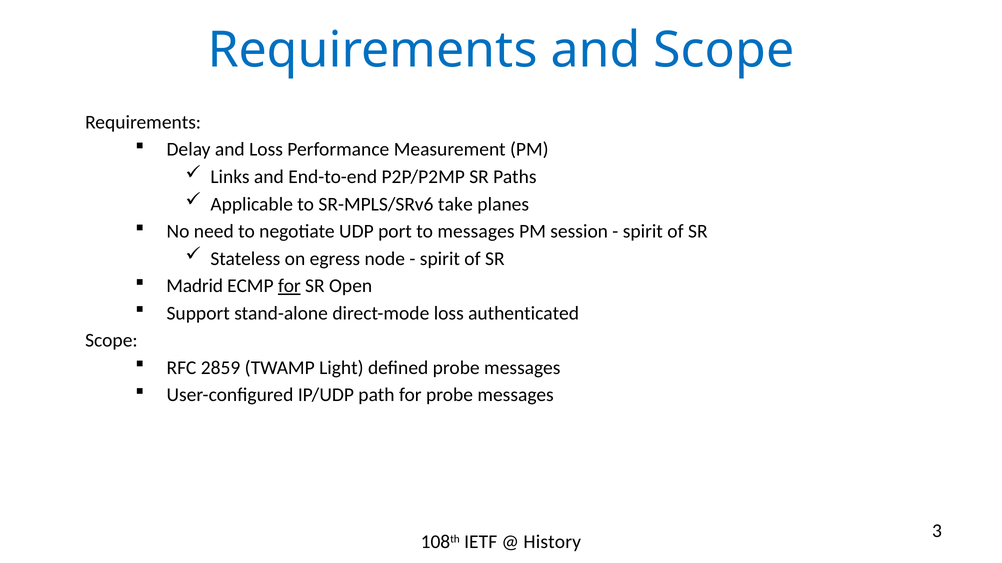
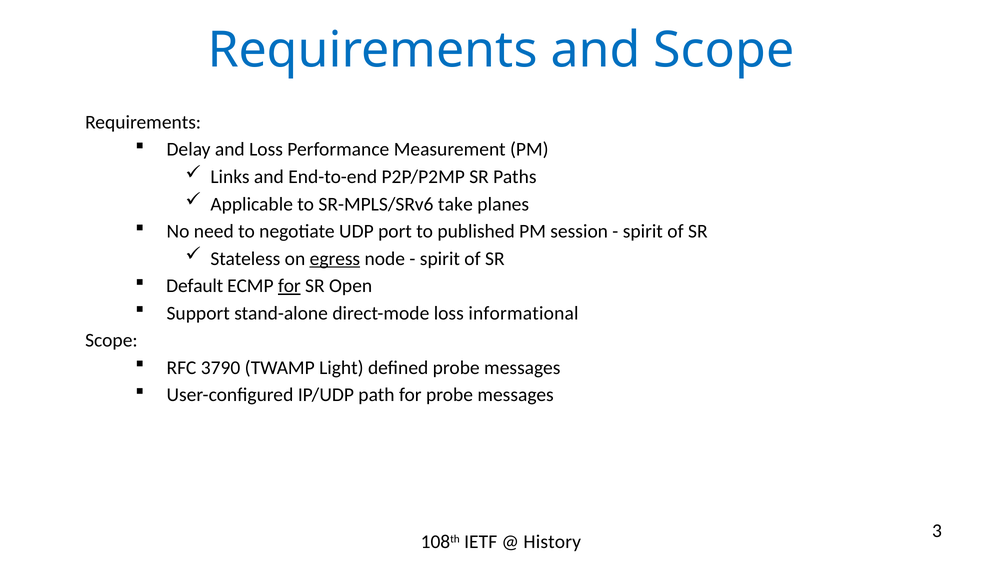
to messages: messages -> published
egress underline: none -> present
Madrid: Madrid -> Default
authenticated: authenticated -> informational
2859: 2859 -> 3790
